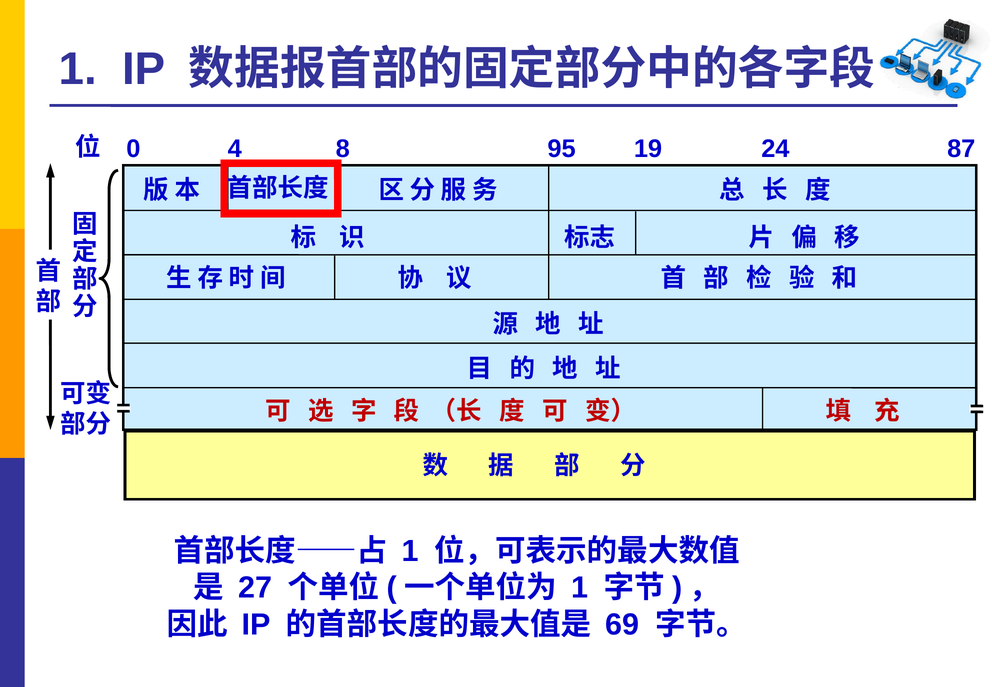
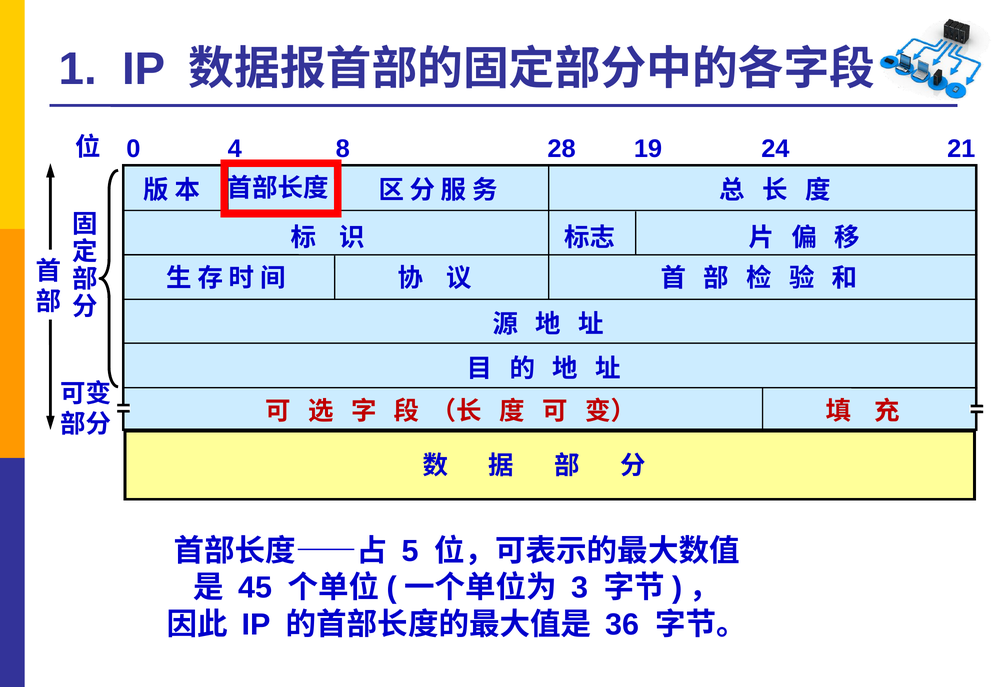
95: 95 -> 28
87: 87 -> 21
1 at (410, 551): 1 -> 5
27: 27 -> 45
1 at (579, 588): 1 -> 3
69: 69 -> 36
